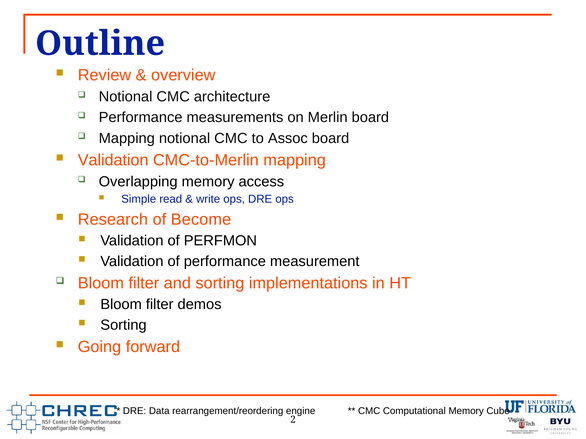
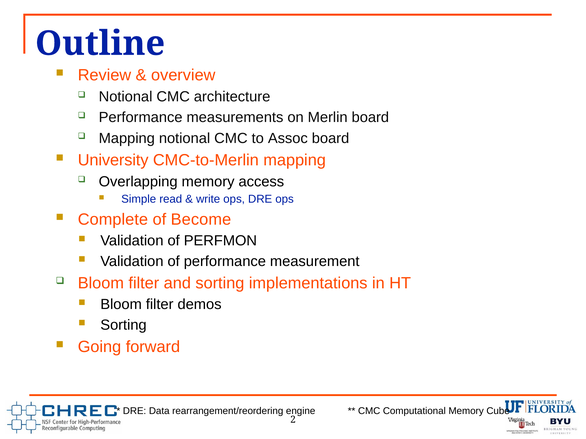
Validation at (113, 160): Validation -> University
Research: Research -> Complete
